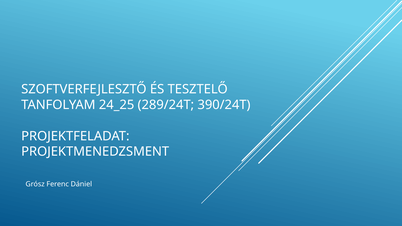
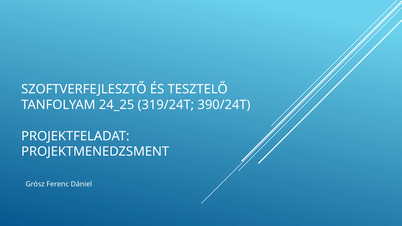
289/24T: 289/24T -> 319/24T
